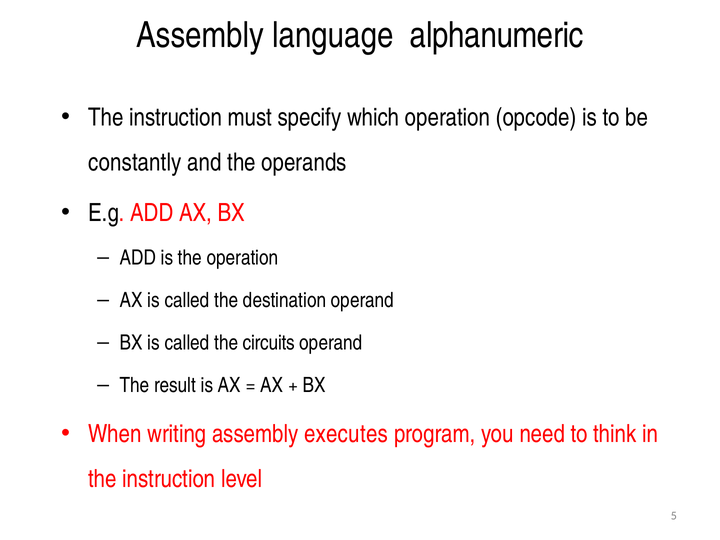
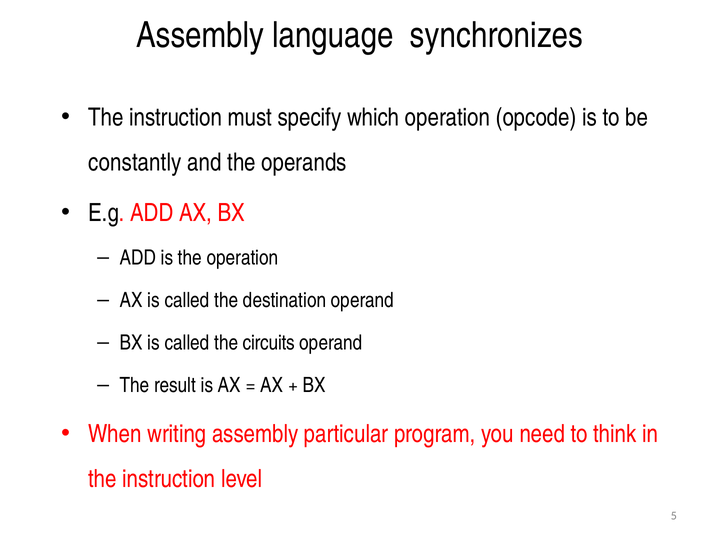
alphanumeric: alphanumeric -> synchronizes
executes: executes -> particular
